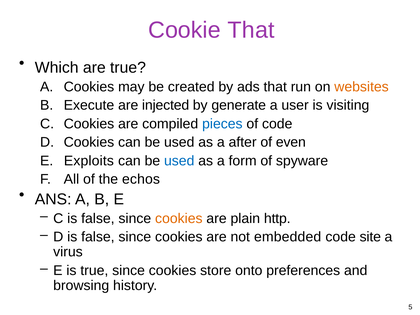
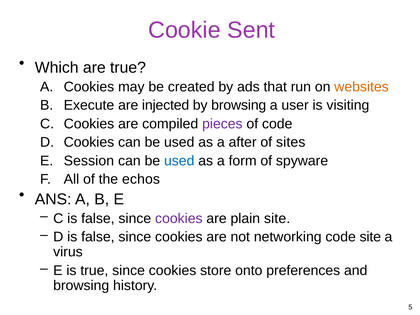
Cookie That: That -> Sent
by generate: generate -> browsing
pieces colour: blue -> purple
even: even -> sites
Exploits: Exploits -> Session
cookies at (179, 218) colour: orange -> purple
plain http: http -> site
embedded: embedded -> networking
